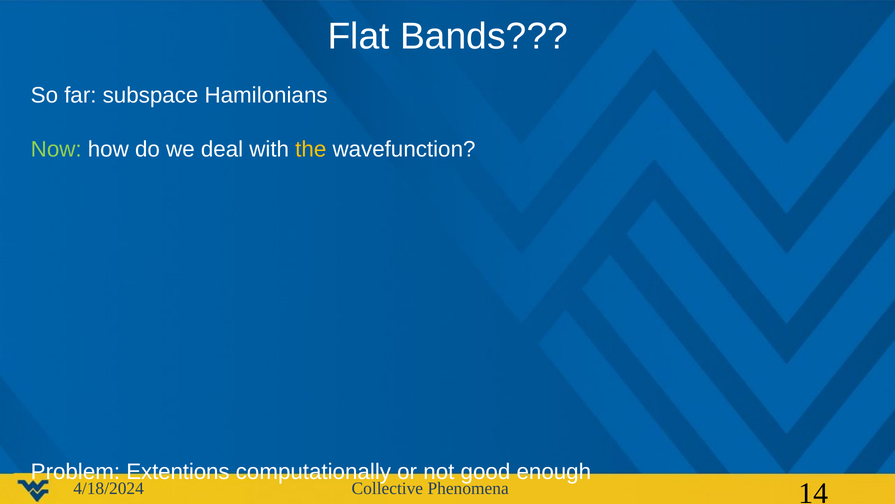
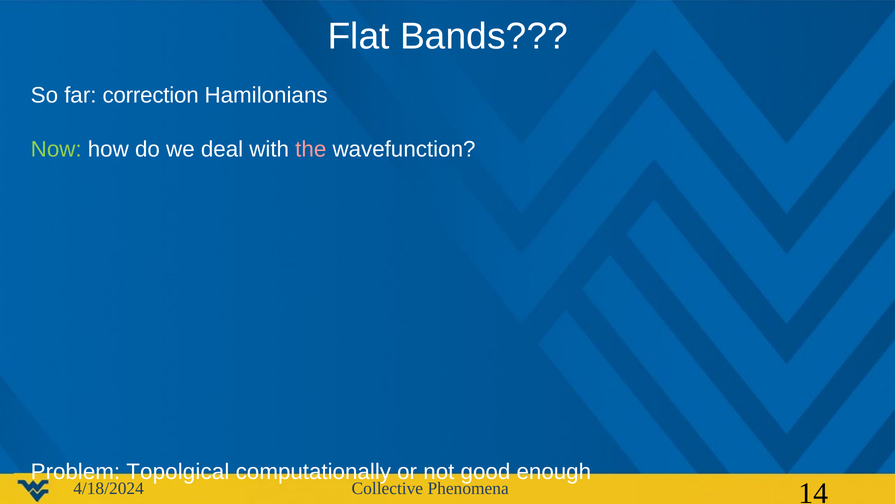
subspace: subspace -> correction
the colour: yellow -> pink
Extentions: Extentions -> Topolgical
